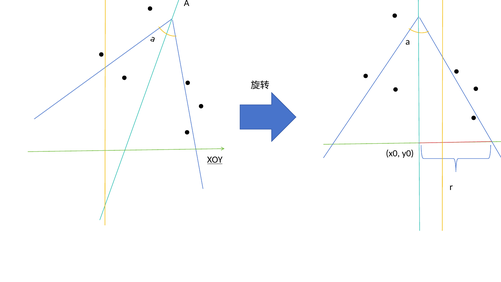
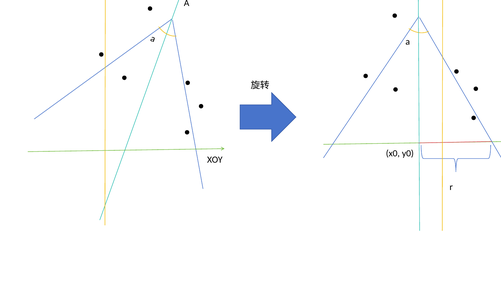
XOY underline: present -> none
